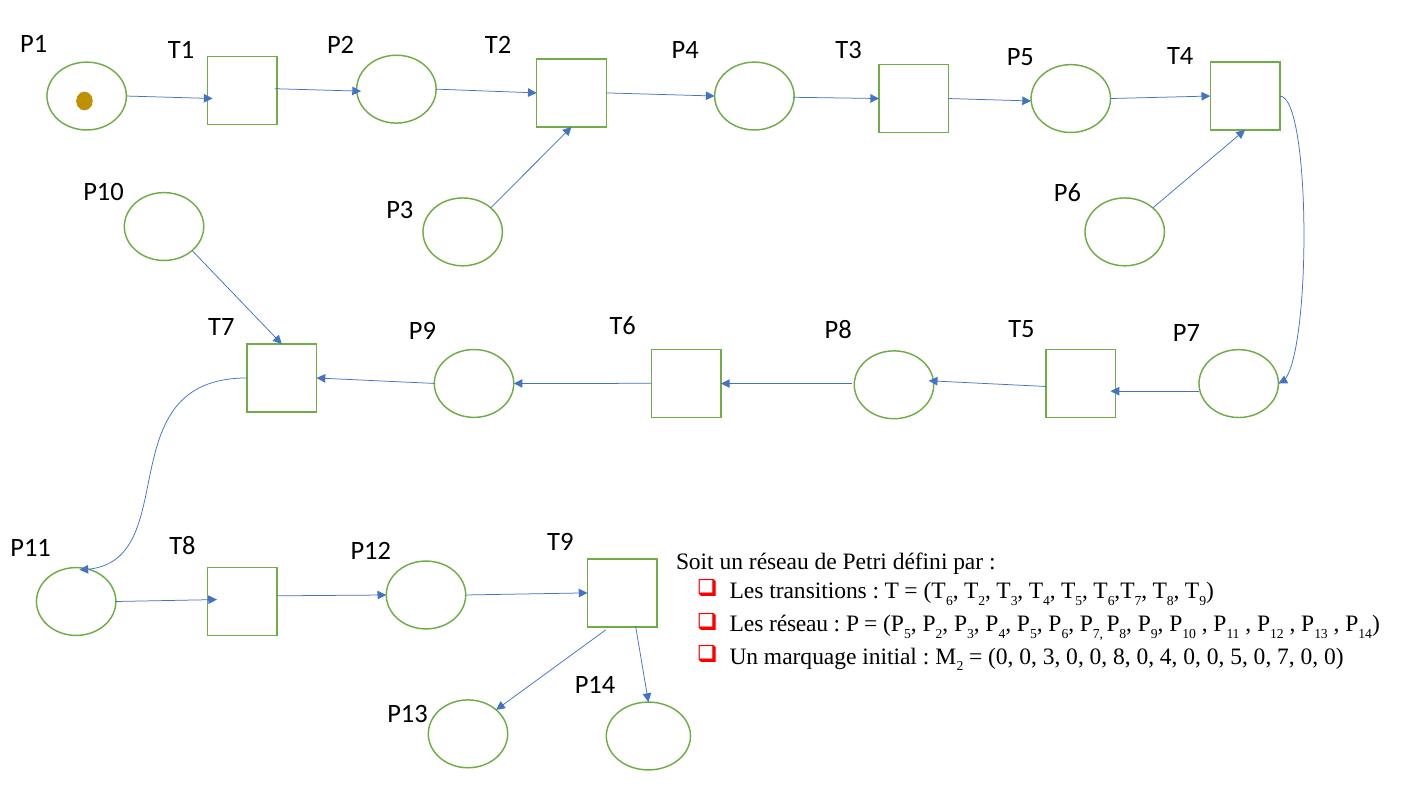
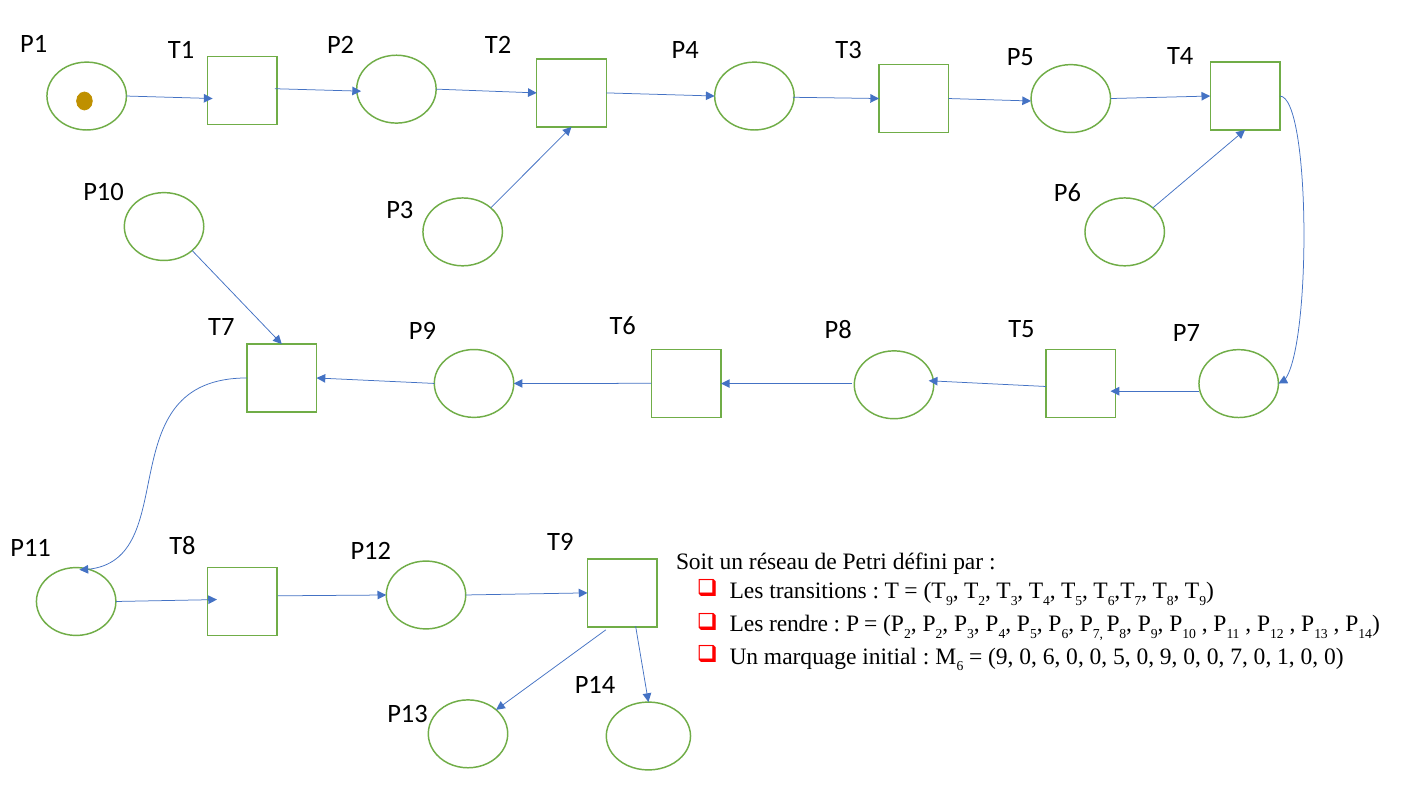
6 at (950, 601): 6 -> 9
Les réseau: réseau -> rendre
5 at (908, 634): 5 -> 2
2 at (960, 666): 2 -> 6
0 at (1001, 657): 0 -> 9
0 3: 3 -> 6
0 8: 8 -> 5
0 4: 4 -> 9
0 5: 5 -> 7
0 7: 7 -> 1
